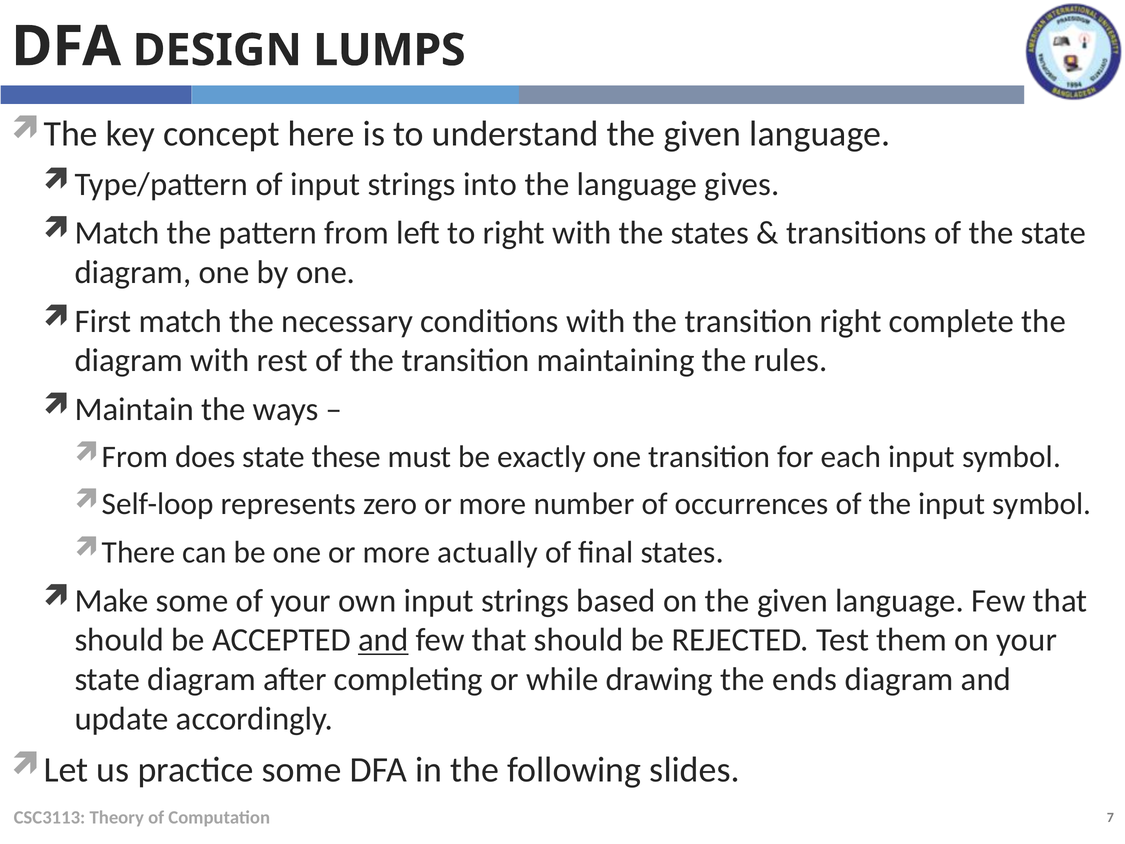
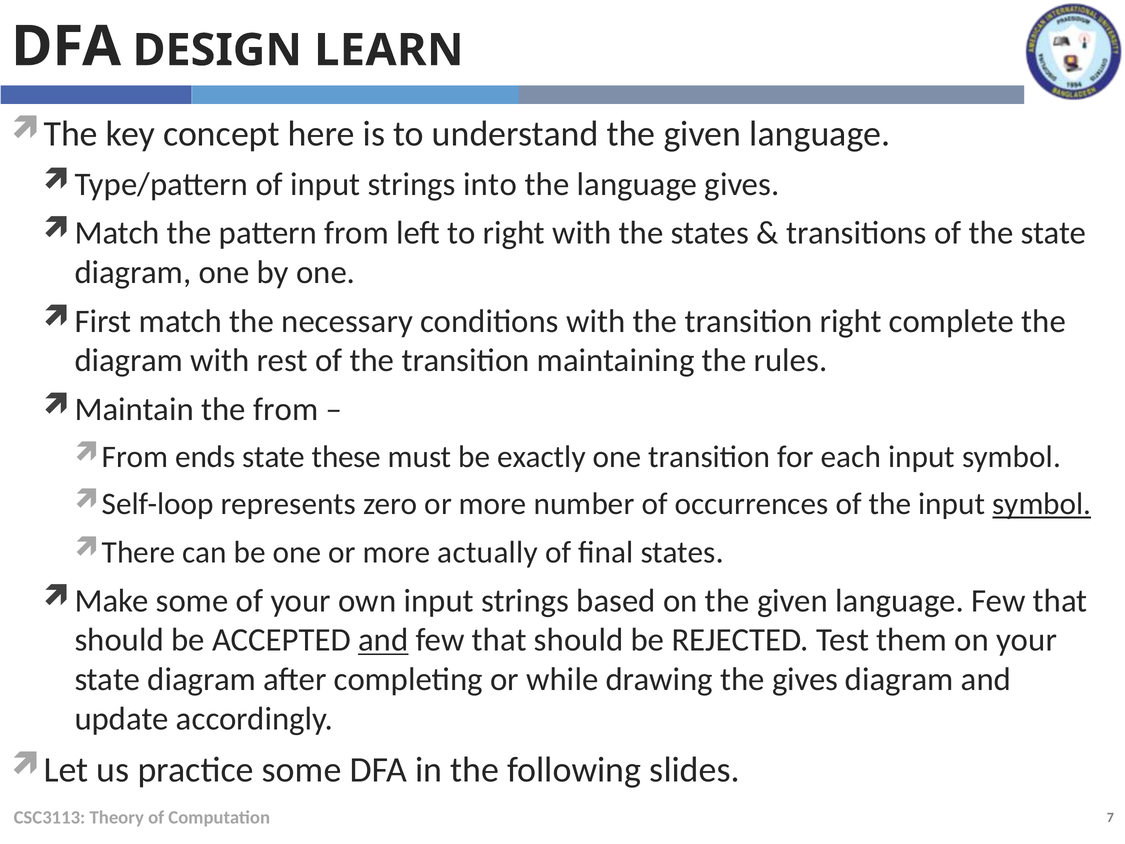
LUMPS: LUMPS -> LEARN
the ways: ways -> from
does: does -> ends
symbol at (1042, 504) underline: none -> present
the ends: ends -> gives
